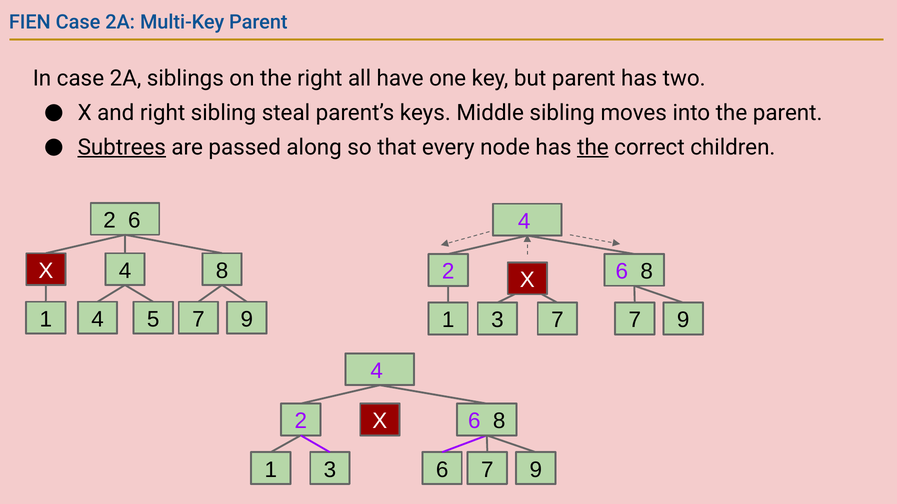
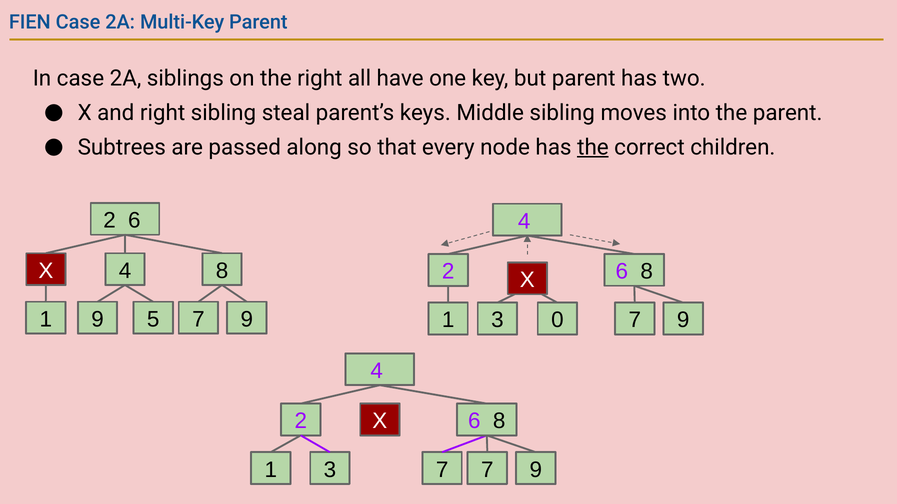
Subtrees underline: present -> none
1 4: 4 -> 9
3 7: 7 -> 0
3 6: 6 -> 7
